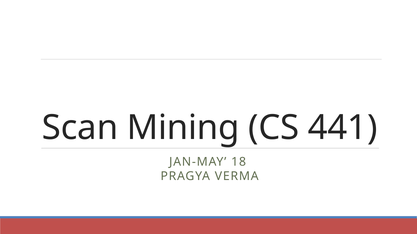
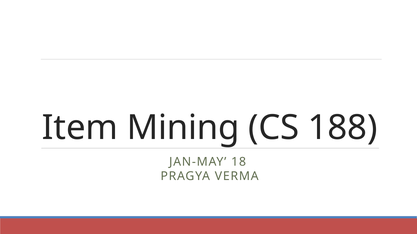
Scan: Scan -> Item
441: 441 -> 188
